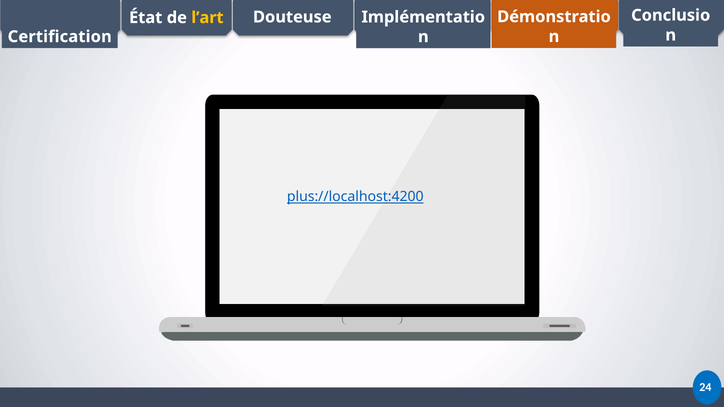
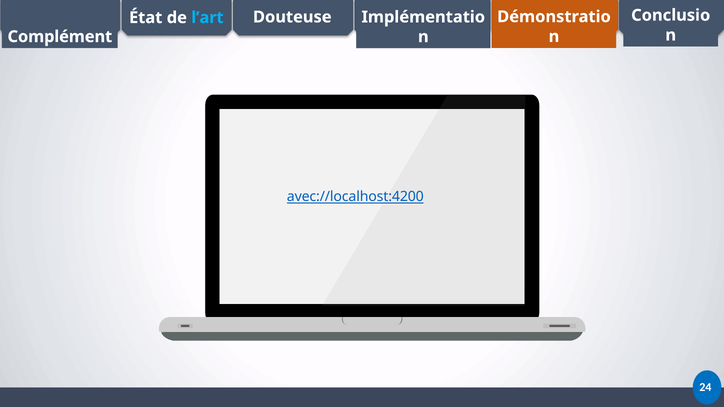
l’art colour: yellow -> light blue
Certification: Certification -> Complément
plus://localhost:4200: plus://localhost:4200 -> avec://localhost:4200
